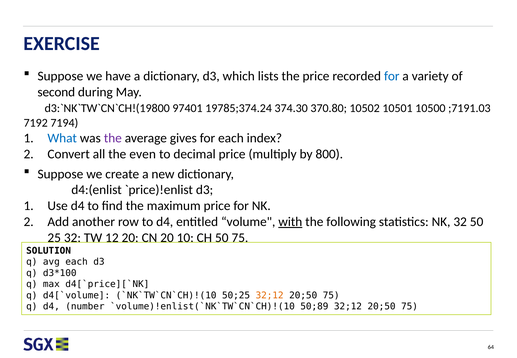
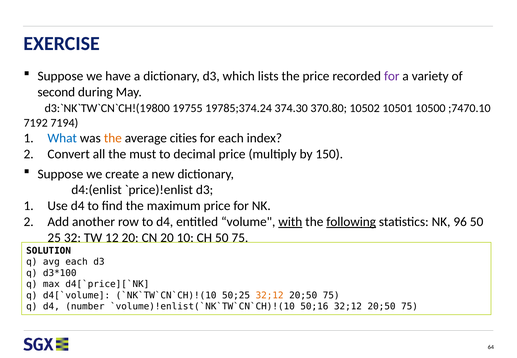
for at (392, 76) colour: blue -> purple
97401: 97401 -> 19755
;7191.03: ;7191.03 -> ;7470.10
the at (113, 138) colour: purple -> orange
gives: gives -> cities
even: even -> must
800: 800 -> 150
following underline: none -> present
NK 32: 32 -> 96
50;89: 50;89 -> 50;16
